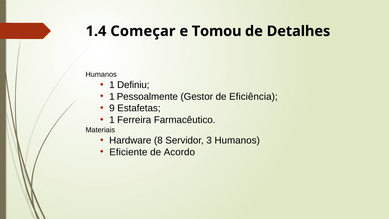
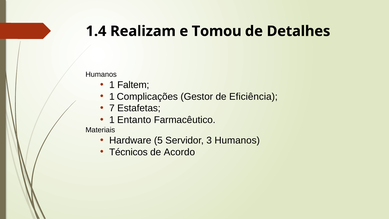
Começar: Começar -> Realizam
Definiu: Definiu -> Faltem
Pessoalmente: Pessoalmente -> Complicações
9: 9 -> 7
Ferreira: Ferreira -> Entanto
8: 8 -> 5
Eficiente: Eficiente -> Técnicos
